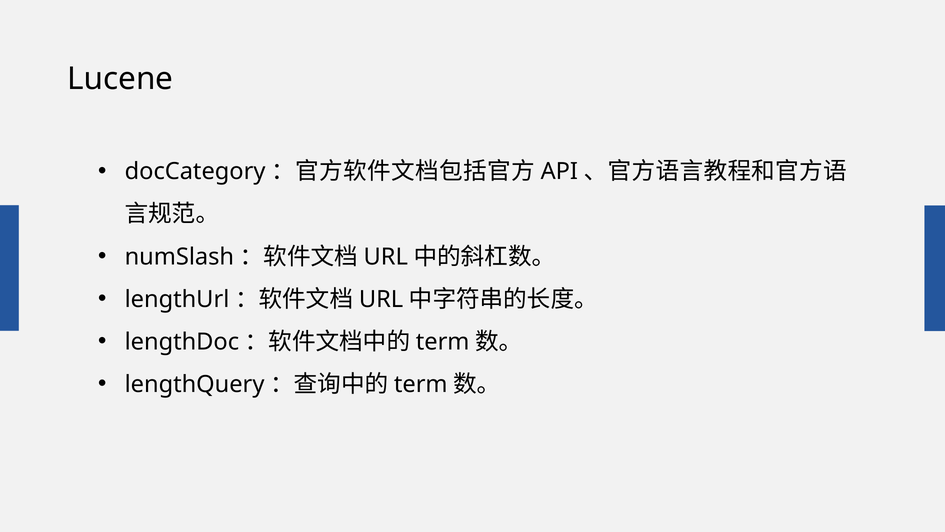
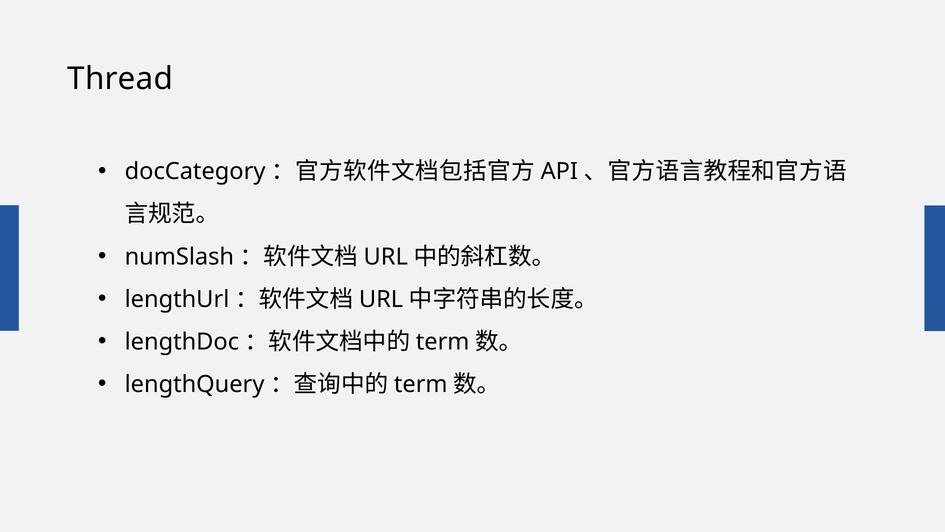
Lucene: Lucene -> Thread
